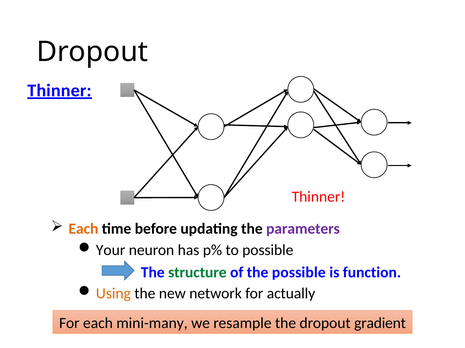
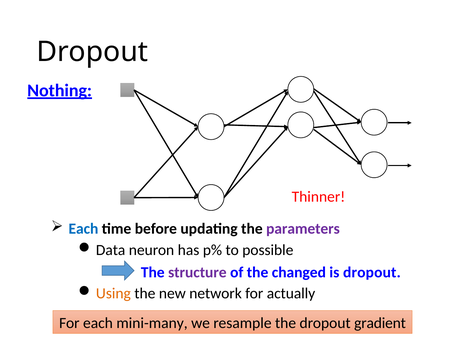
Thinner at (59, 91): Thinner -> Nothing
Each at (83, 229) colour: orange -> blue
Your: Your -> Data
structure colour: green -> purple
the possible: possible -> changed
is function: function -> dropout
